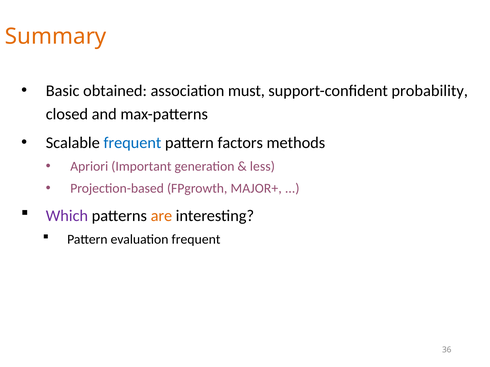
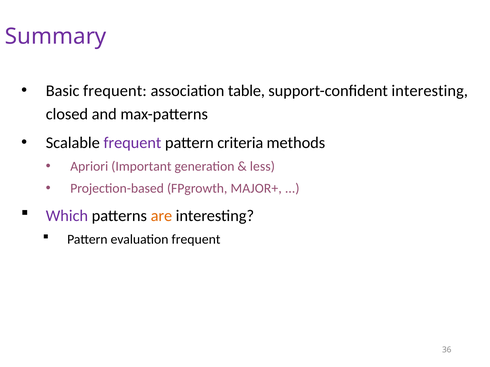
Summary colour: orange -> purple
Basic obtained: obtained -> frequent
must: must -> table
support-confident probability: probability -> interesting
frequent at (132, 143) colour: blue -> purple
factors: factors -> criteria
